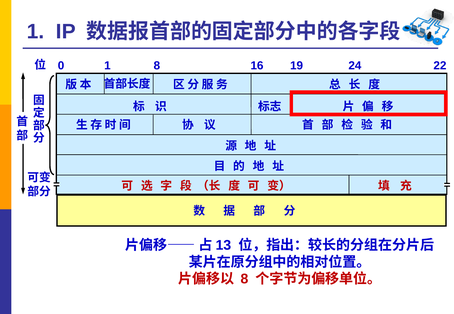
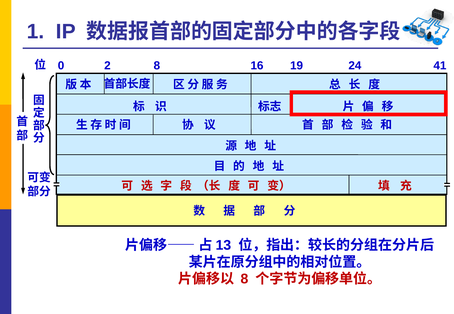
0 1: 1 -> 2
22: 22 -> 41
